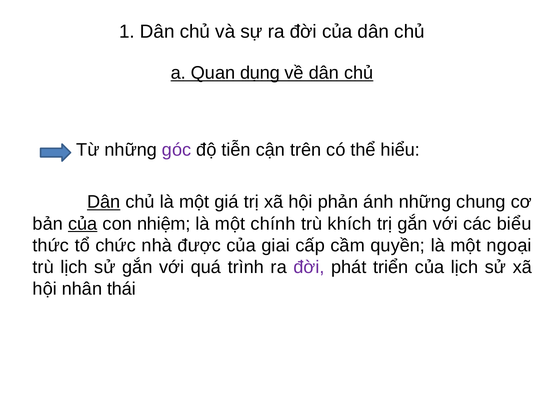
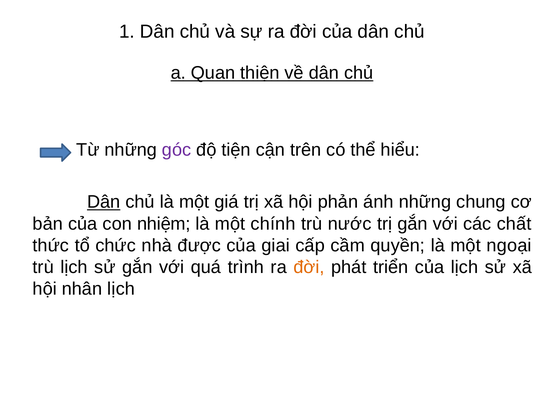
dụng: dụng -> thiện
tiễn: tiễn -> tiện
của at (83, 224) underline: present -> none
khích: khích -> nước
biểu: biểu -> chất
đời at (309, 267) colour: purple -> orange
nhân thái: thái -> lịch
